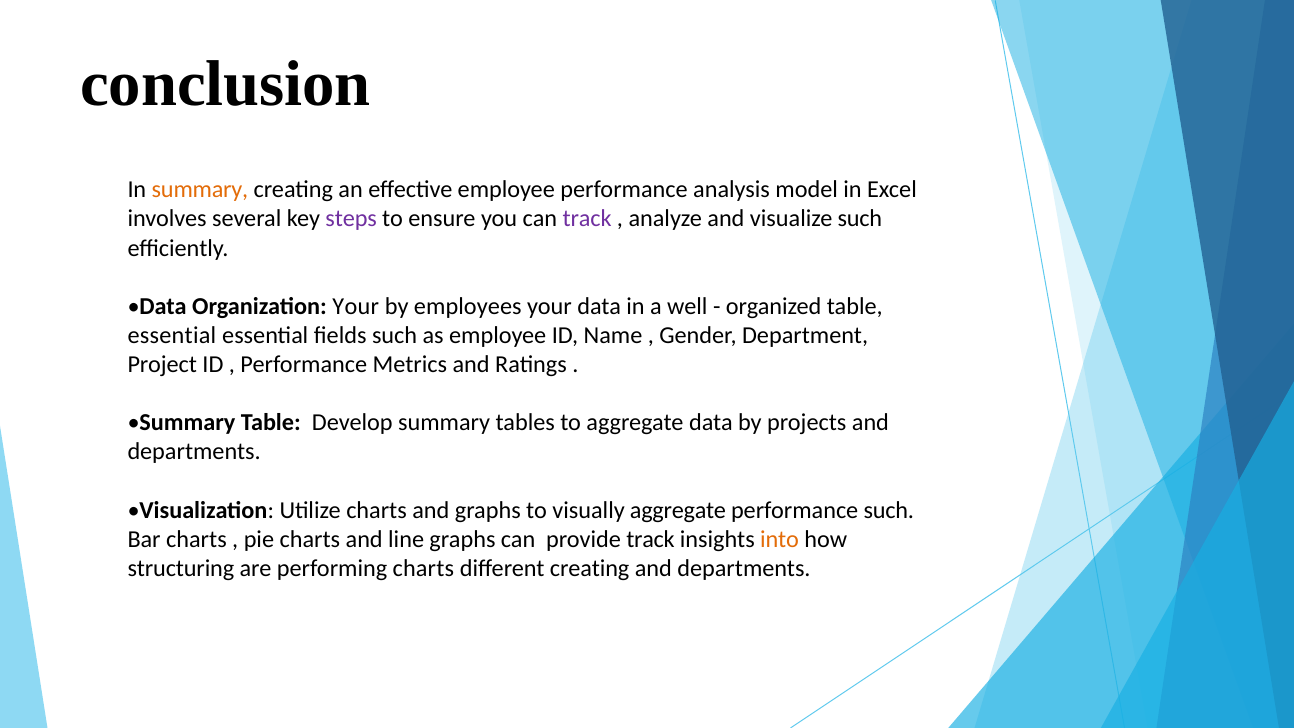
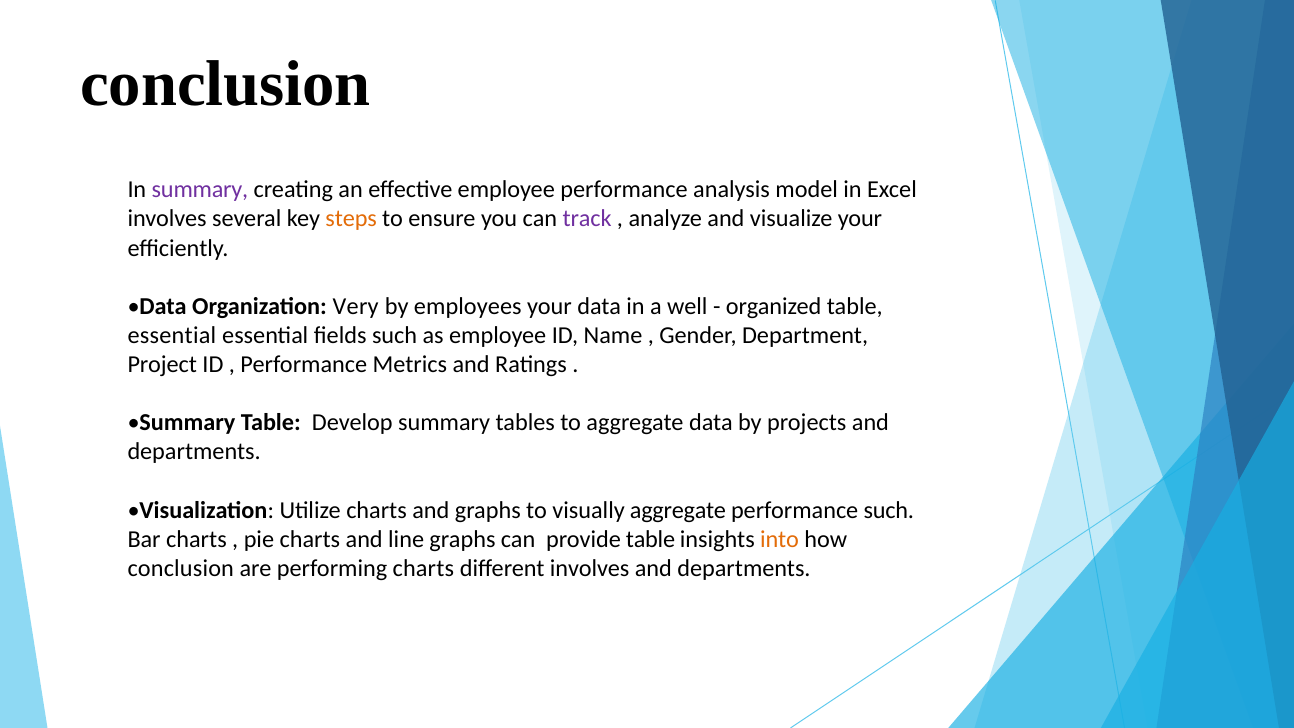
summary at (200, 190) colour: orange -> purple
steps colour: purple -> orange
visualize such: such -> your
Organization Your: Your -> Very
provide track: track -> table
structuring at (181, 568): structuring -> conclusion
different creating: creating -> involves
